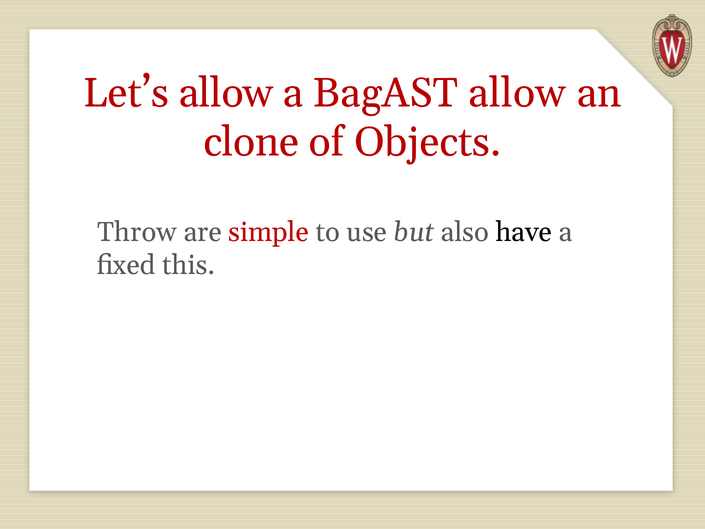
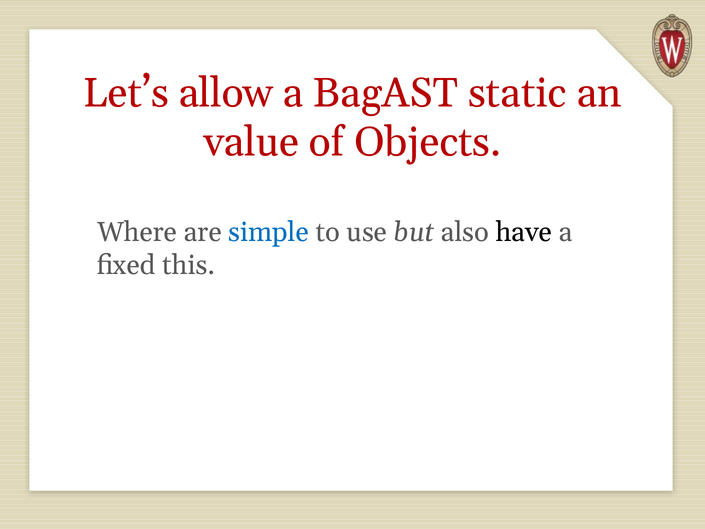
BagAST allow: allow -> static
clone: clone -> value
Throw: Throw -> Where
simple colour: red -> blue
